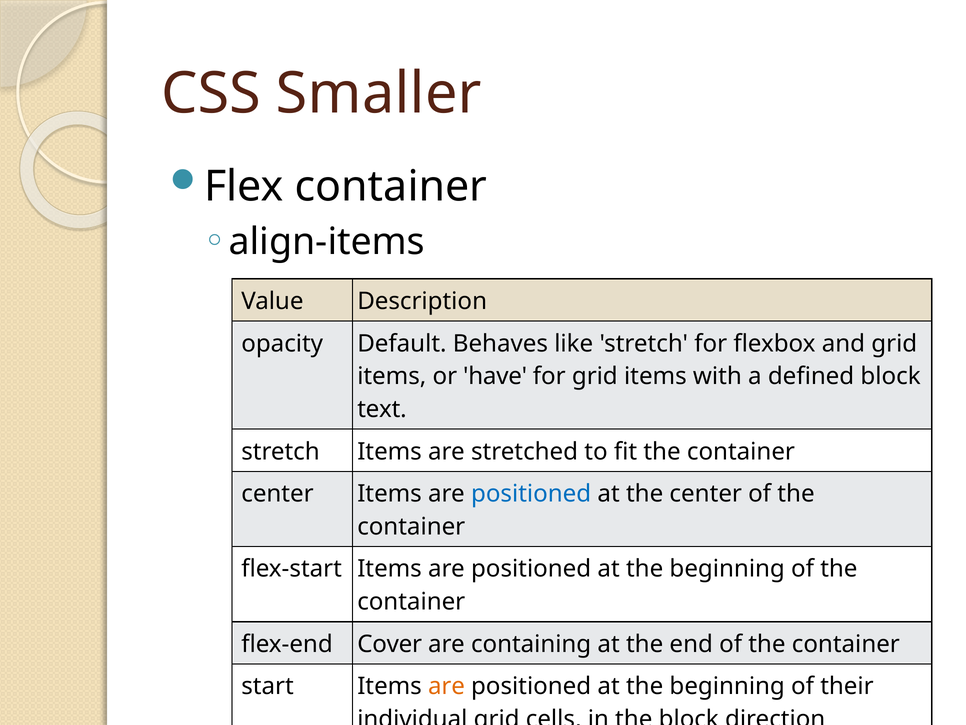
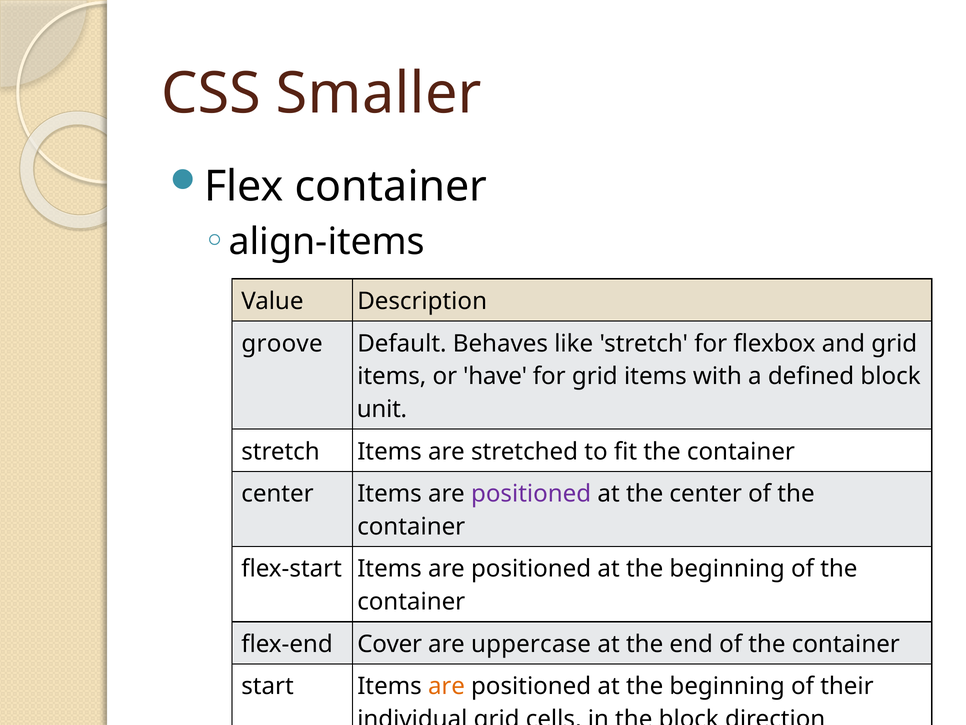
opacity: opacity -> groove
text: text -> unit
positioned at (531, 494) colour: blue -> purple
containing: containing -> uppercase
